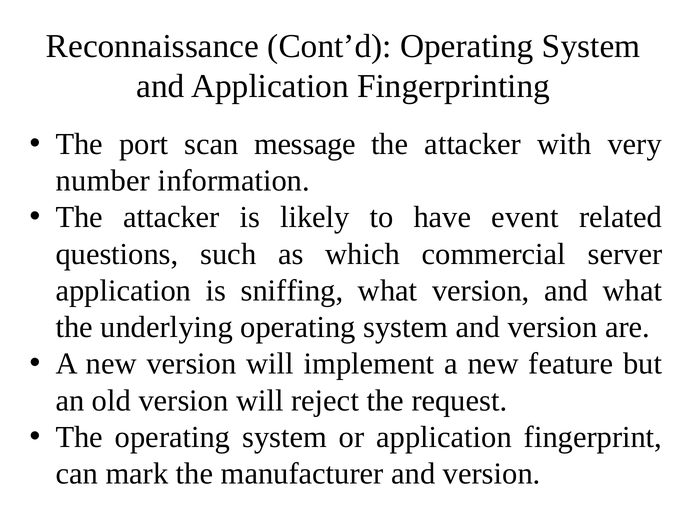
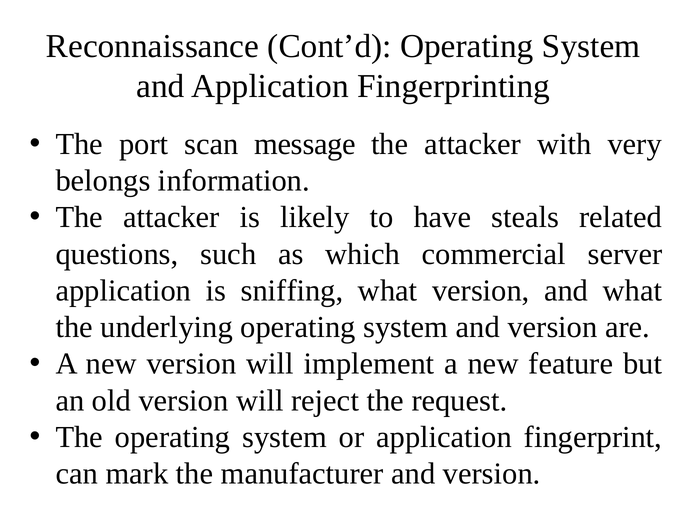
number: number -> belongs
event: event -> steals
